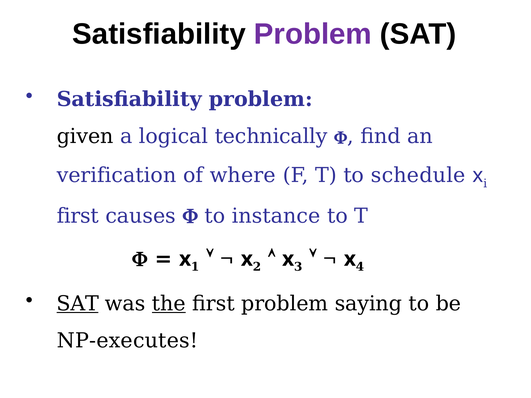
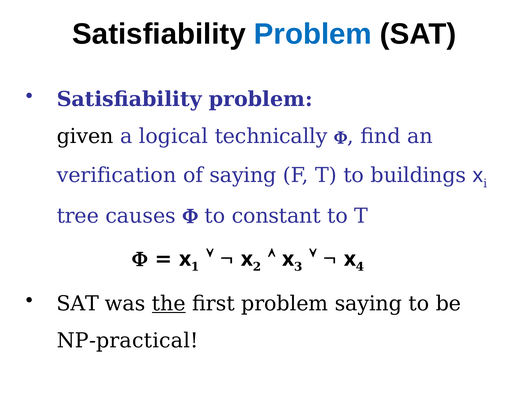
Problem at (313, 34) colour: purple -> blue
of where: where -> saying
schedule: schedule -> buildings
first at (78, 216): first -> tree
instance: instance -> constant
SAT at (78, 304) underline: present -> none
NP-executes: NP-executes -> NP-practical
